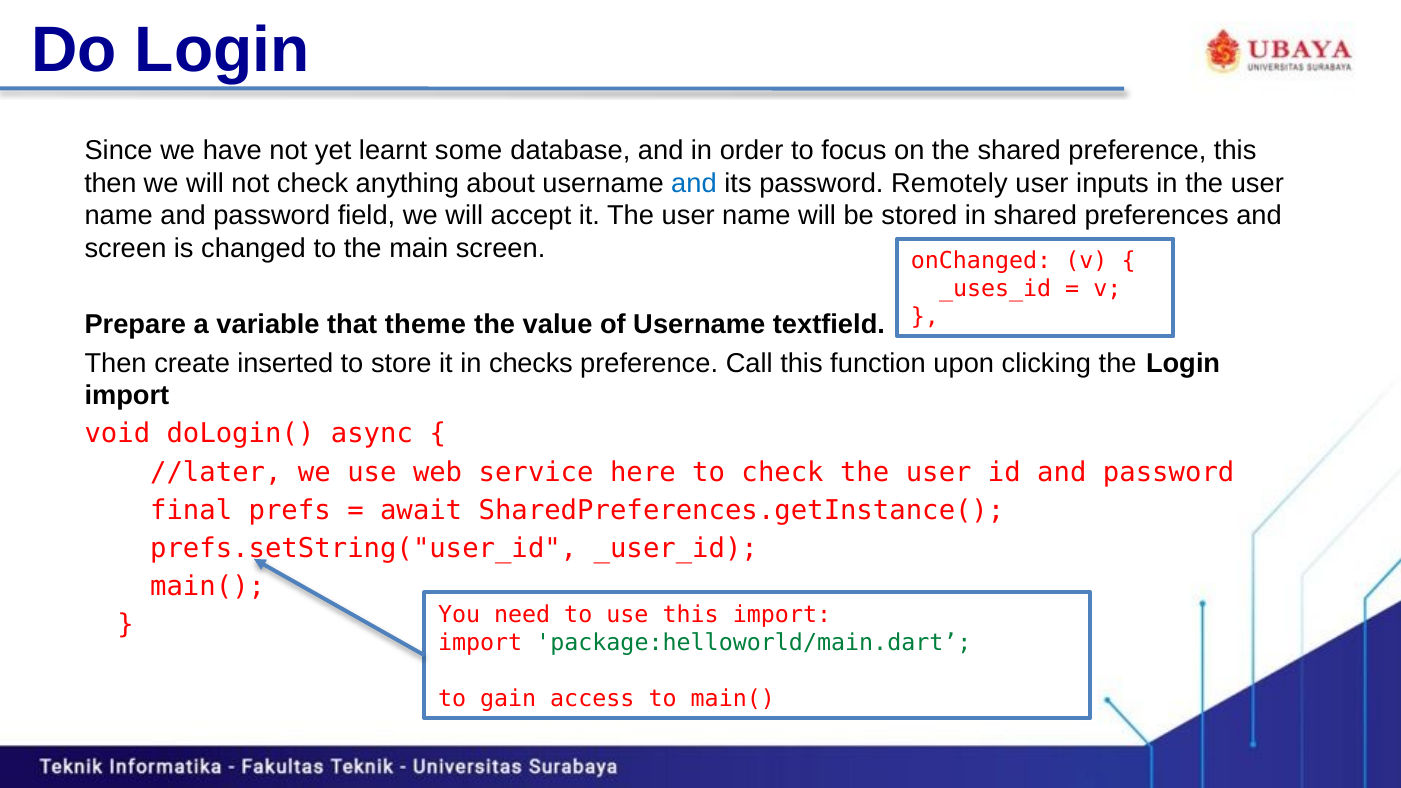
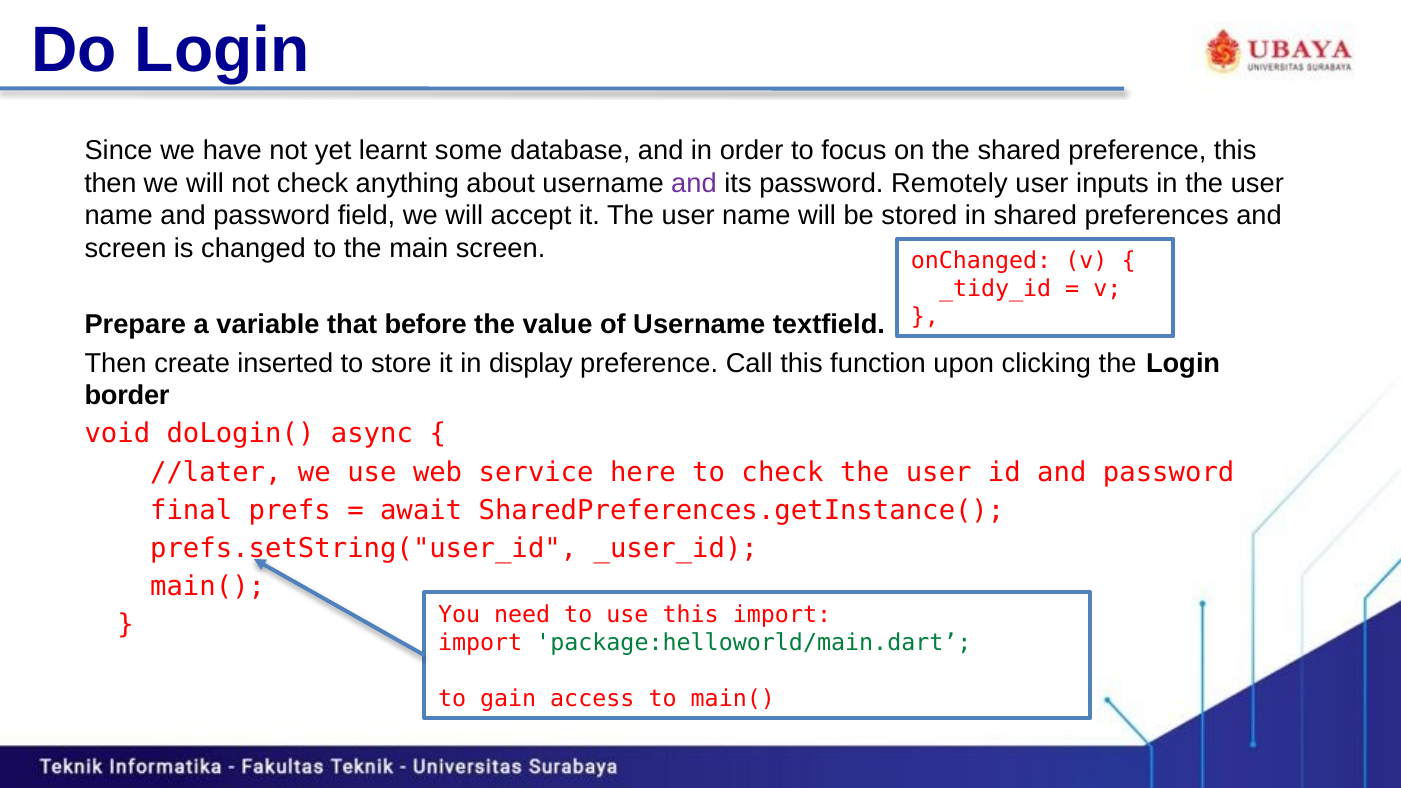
and at (694, 183) colour: blue -> purple
_uses_id: _uses_id -> _tidy_id
theme: theme -> before
checks: checks -> display
import at (127, 396): import -> border
